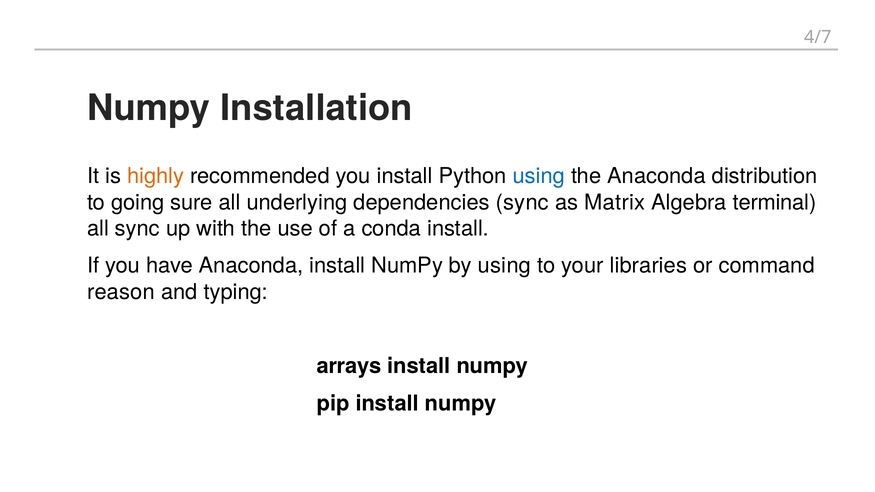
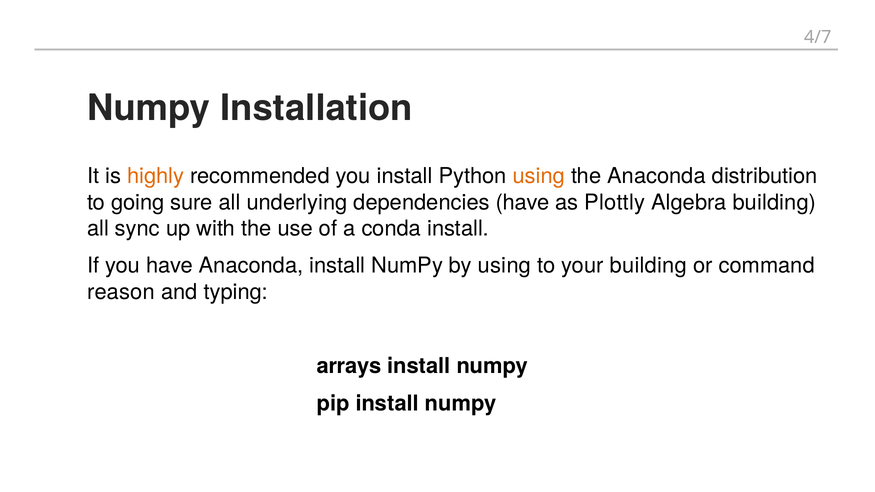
using at (539, 176) colour: blue -> orange
dependencies sync: sync -> have
Matrix: Matrix -> Plottly
Algebra terminal: terminal -> building
your libraries: libraries -> building
